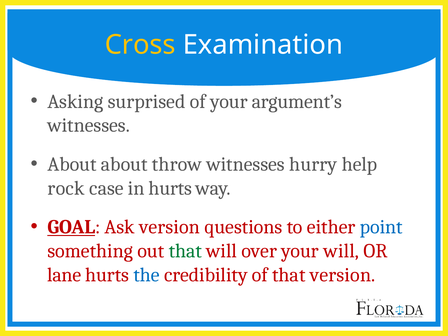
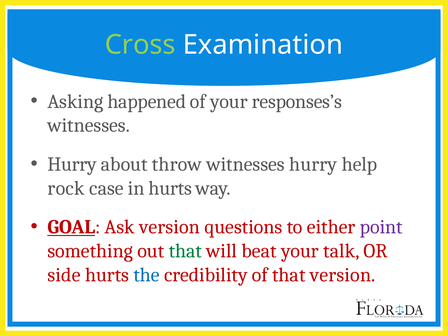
Cross colour: yellow -> light green
surprised: surprised -> happened
argument’s: argument’s -> responses’s
About at (72, 164): About -> Hurry
point colour: blue -> purple
over: over -> beat
your will: will -> talk
lane: lane -> side
